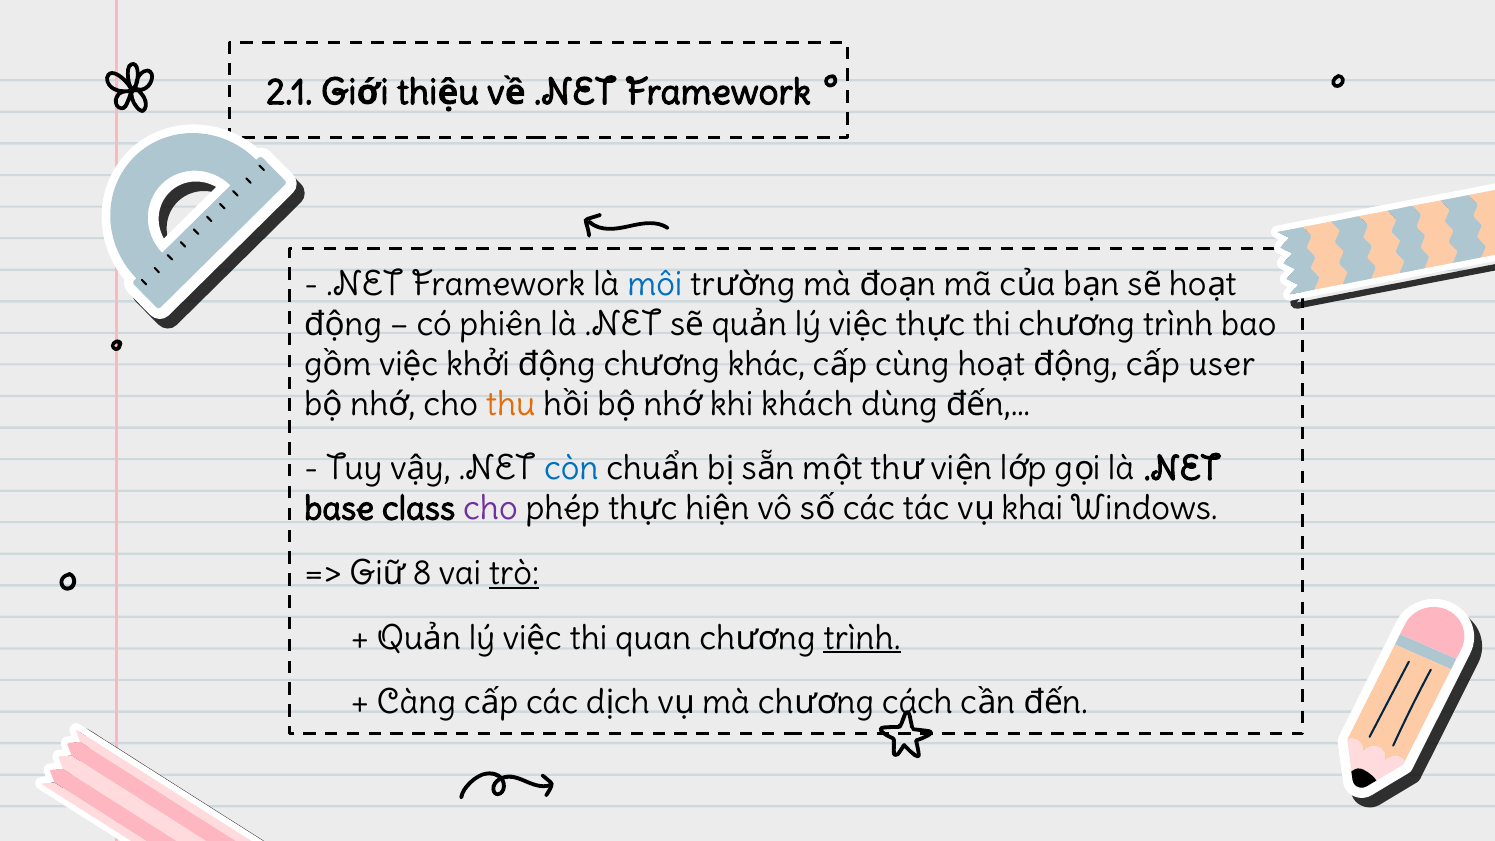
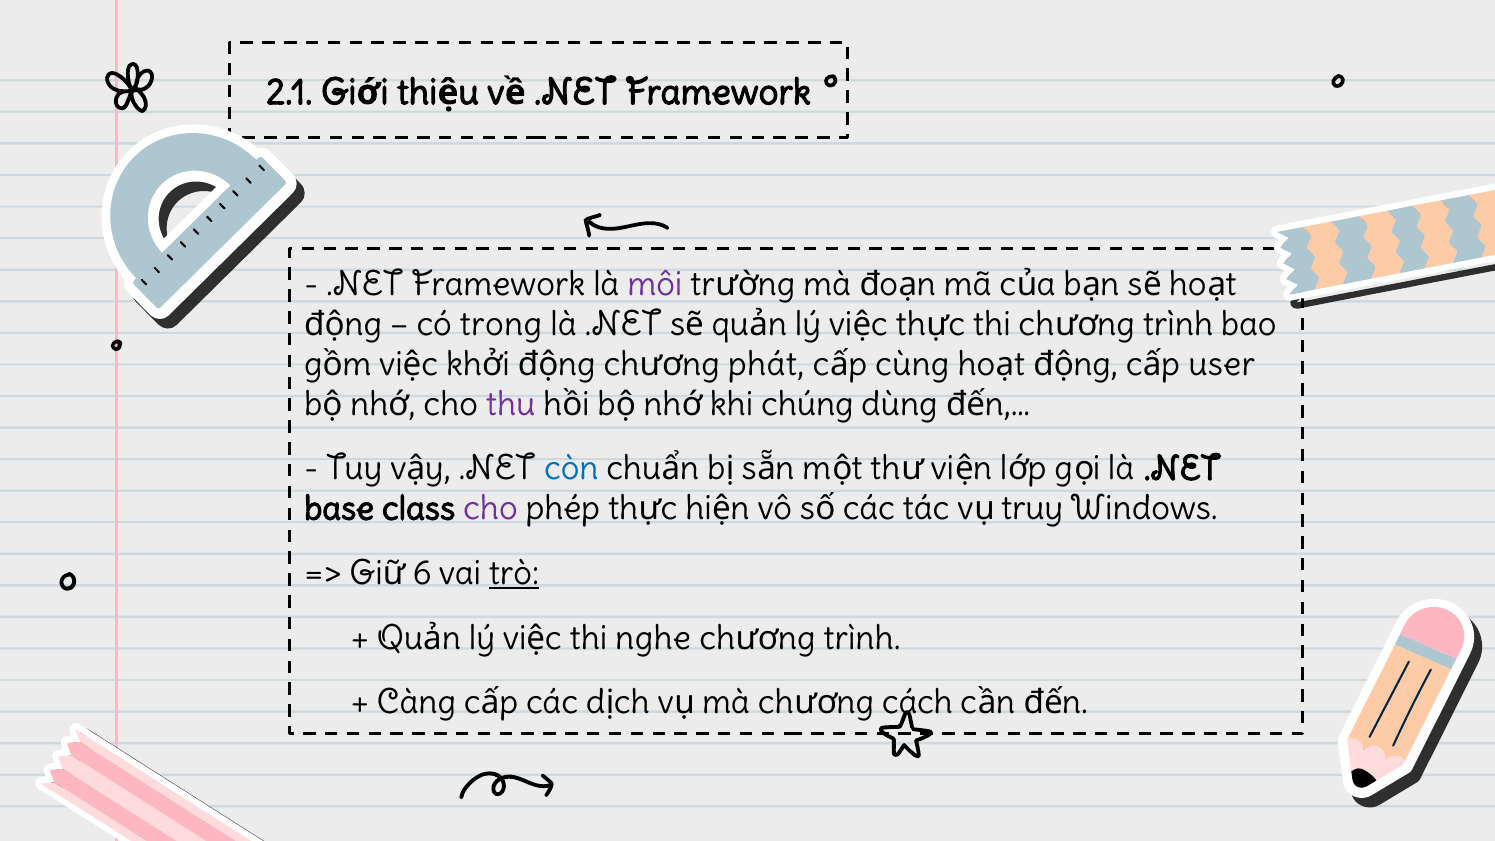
môi colour: blue -> purple
phiên: phiên -> trong
khác: khác -> phát
thu colour: orange -> purple
khách: khách -> chúng
khai: khai -> truy
8: 8 -> 6
quan: quan -> nghe
trình at (862, 638) underline: present -> none
